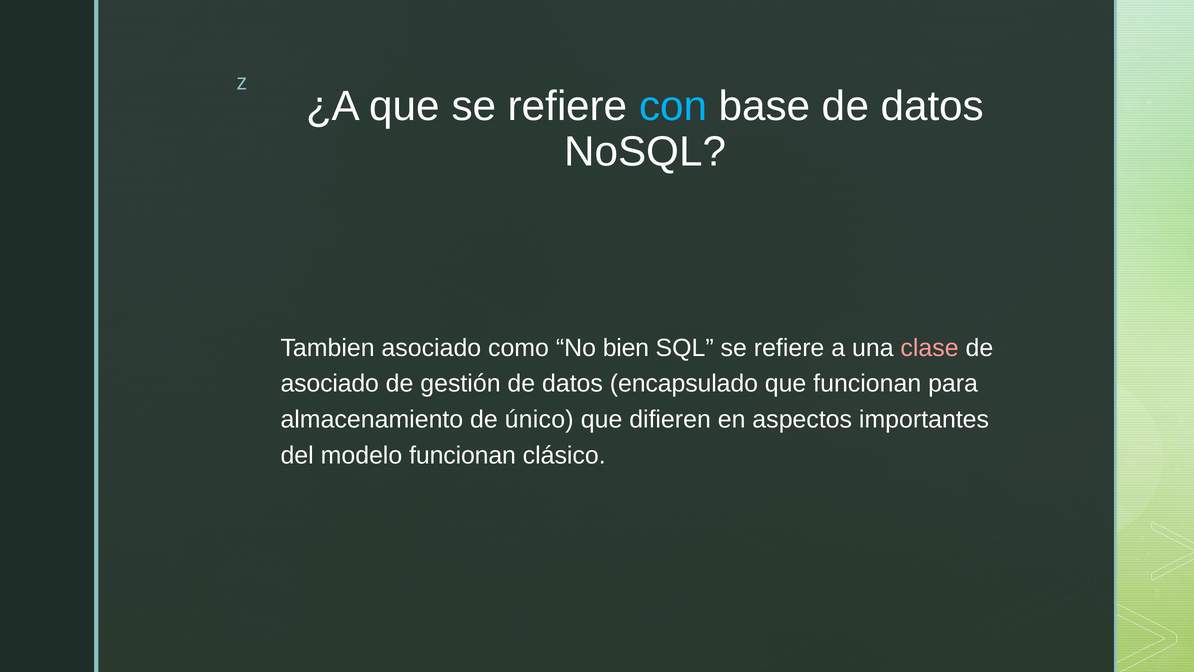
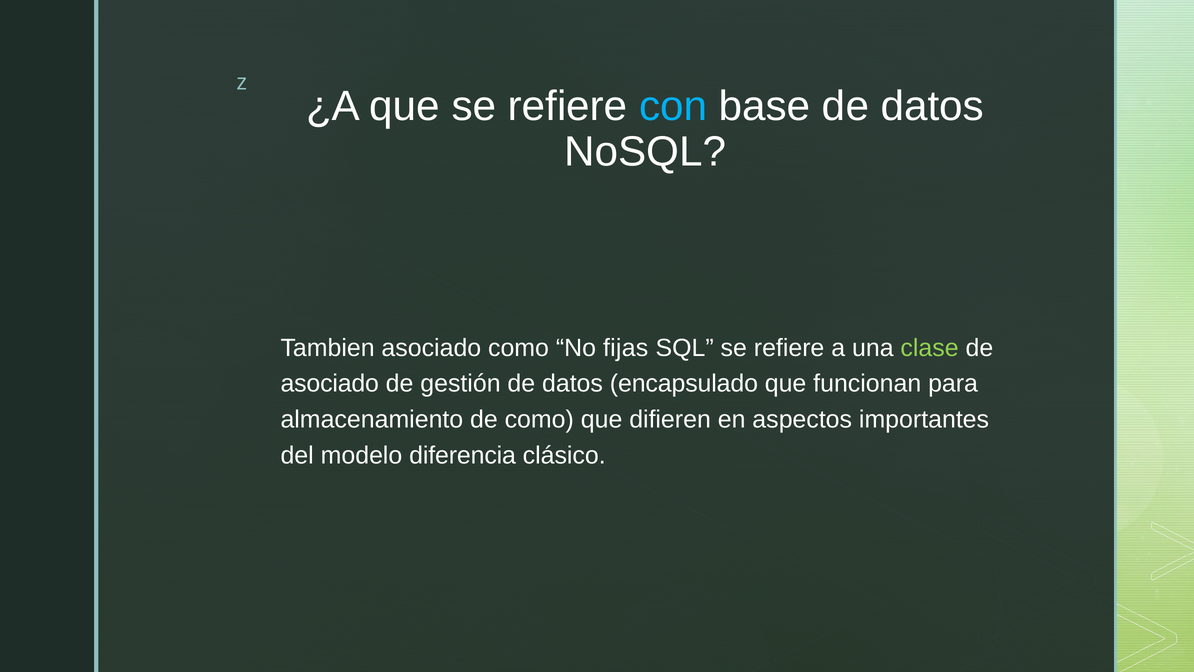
bien: bien -> fijas
clase colour: pink -> light green
de único: único -> como
modelo funcionan: funcionan -> diferencia
